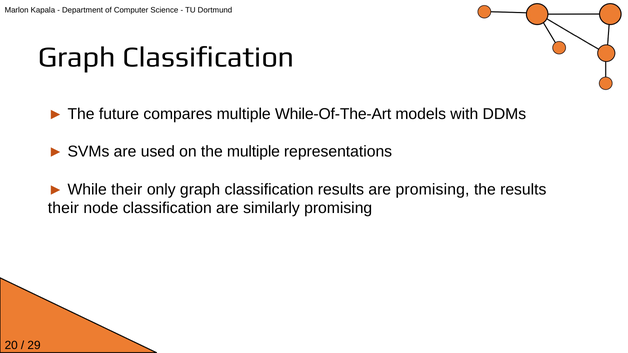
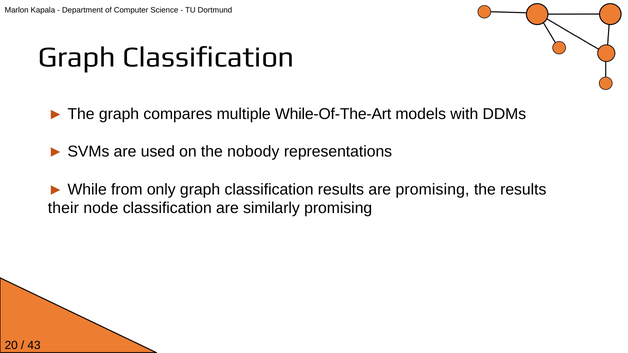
The future: future -> graph
the multiple: multiple -> nobody
While their: their -> from
29: 29 -> 43
